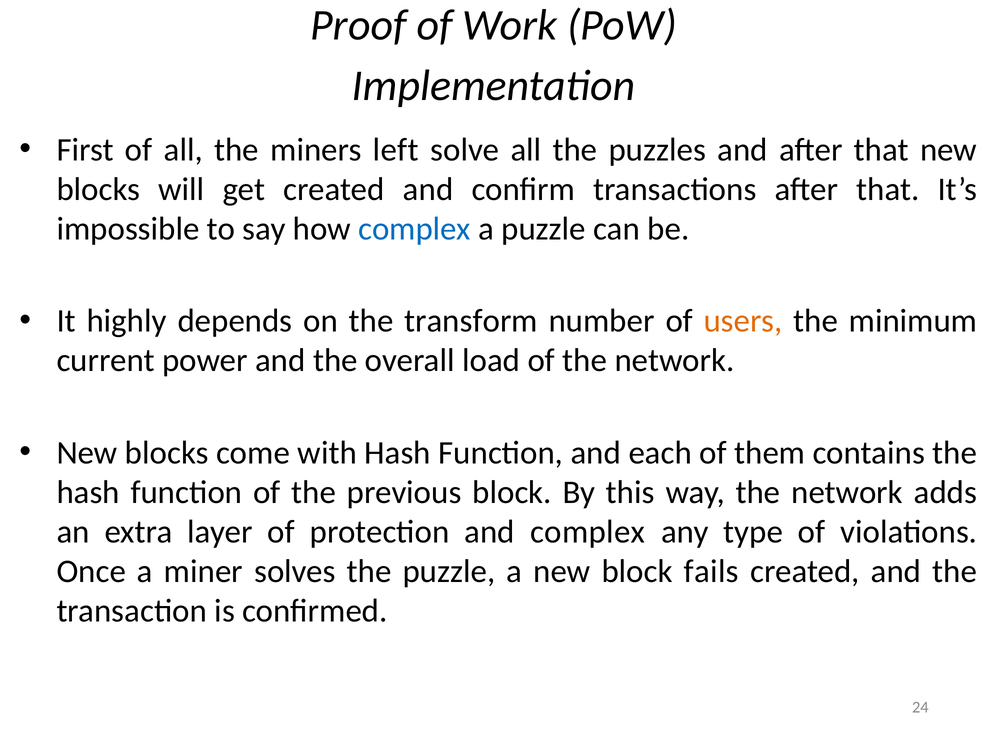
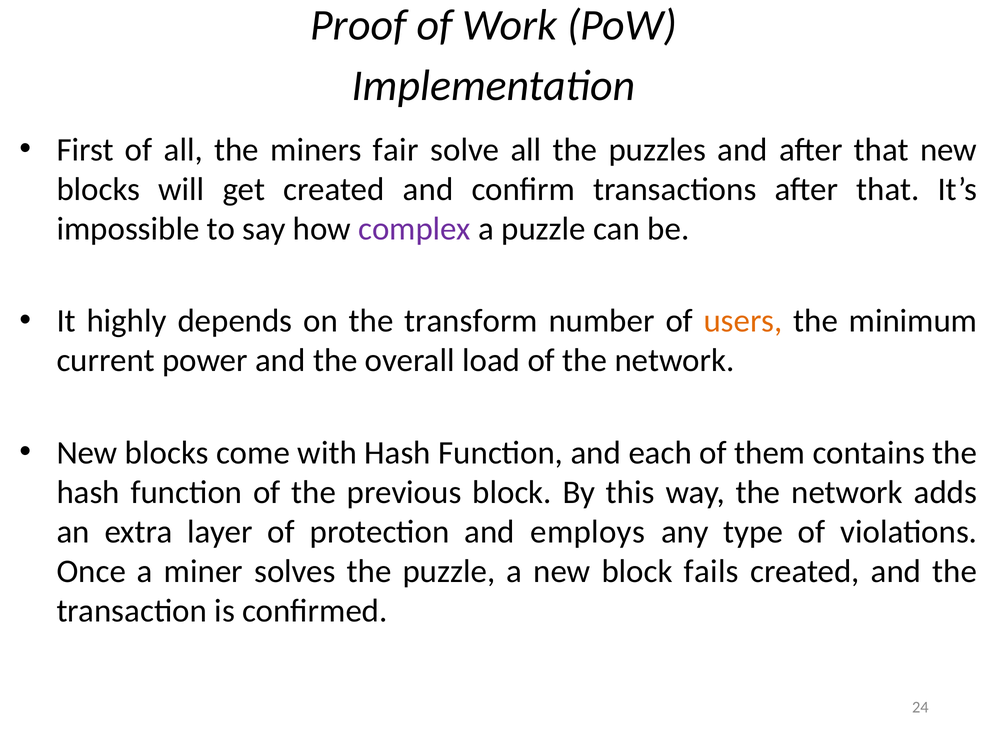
left: left -> fair
complex at (415, 229) colour: blue -> purple
and complex: complex -> employs
